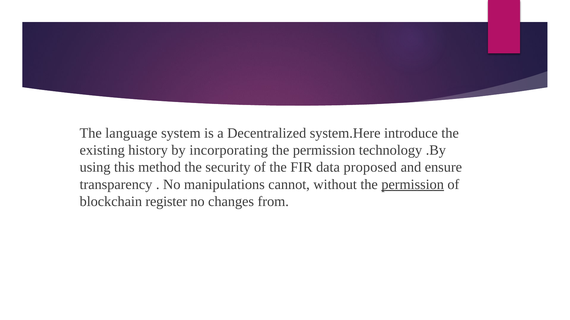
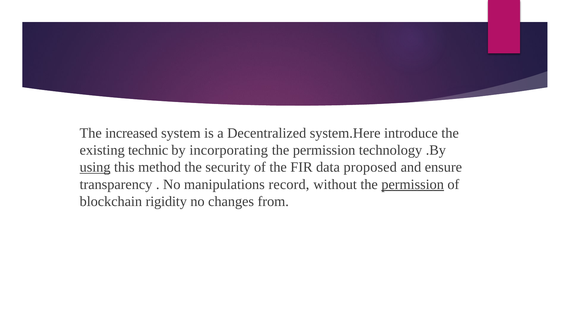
language: language -> increased
history: history -> technic
using underline: none -> present
cannot: cannot -> record
register: register -> rigidity
